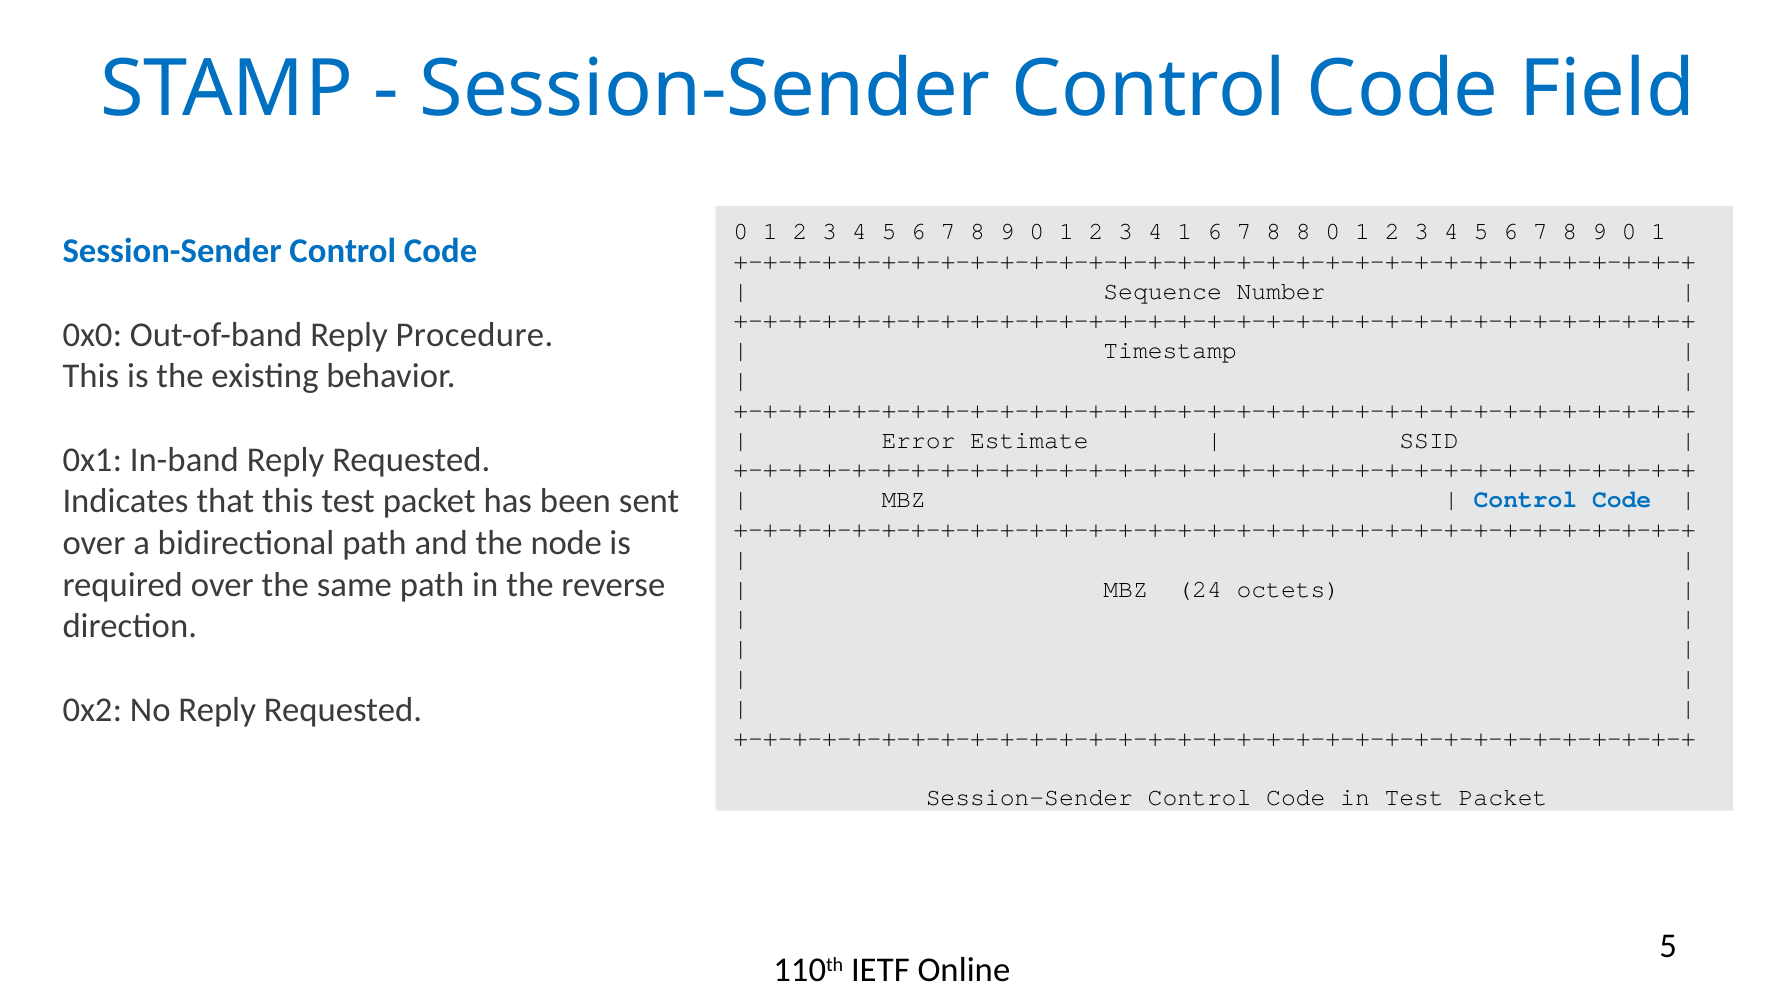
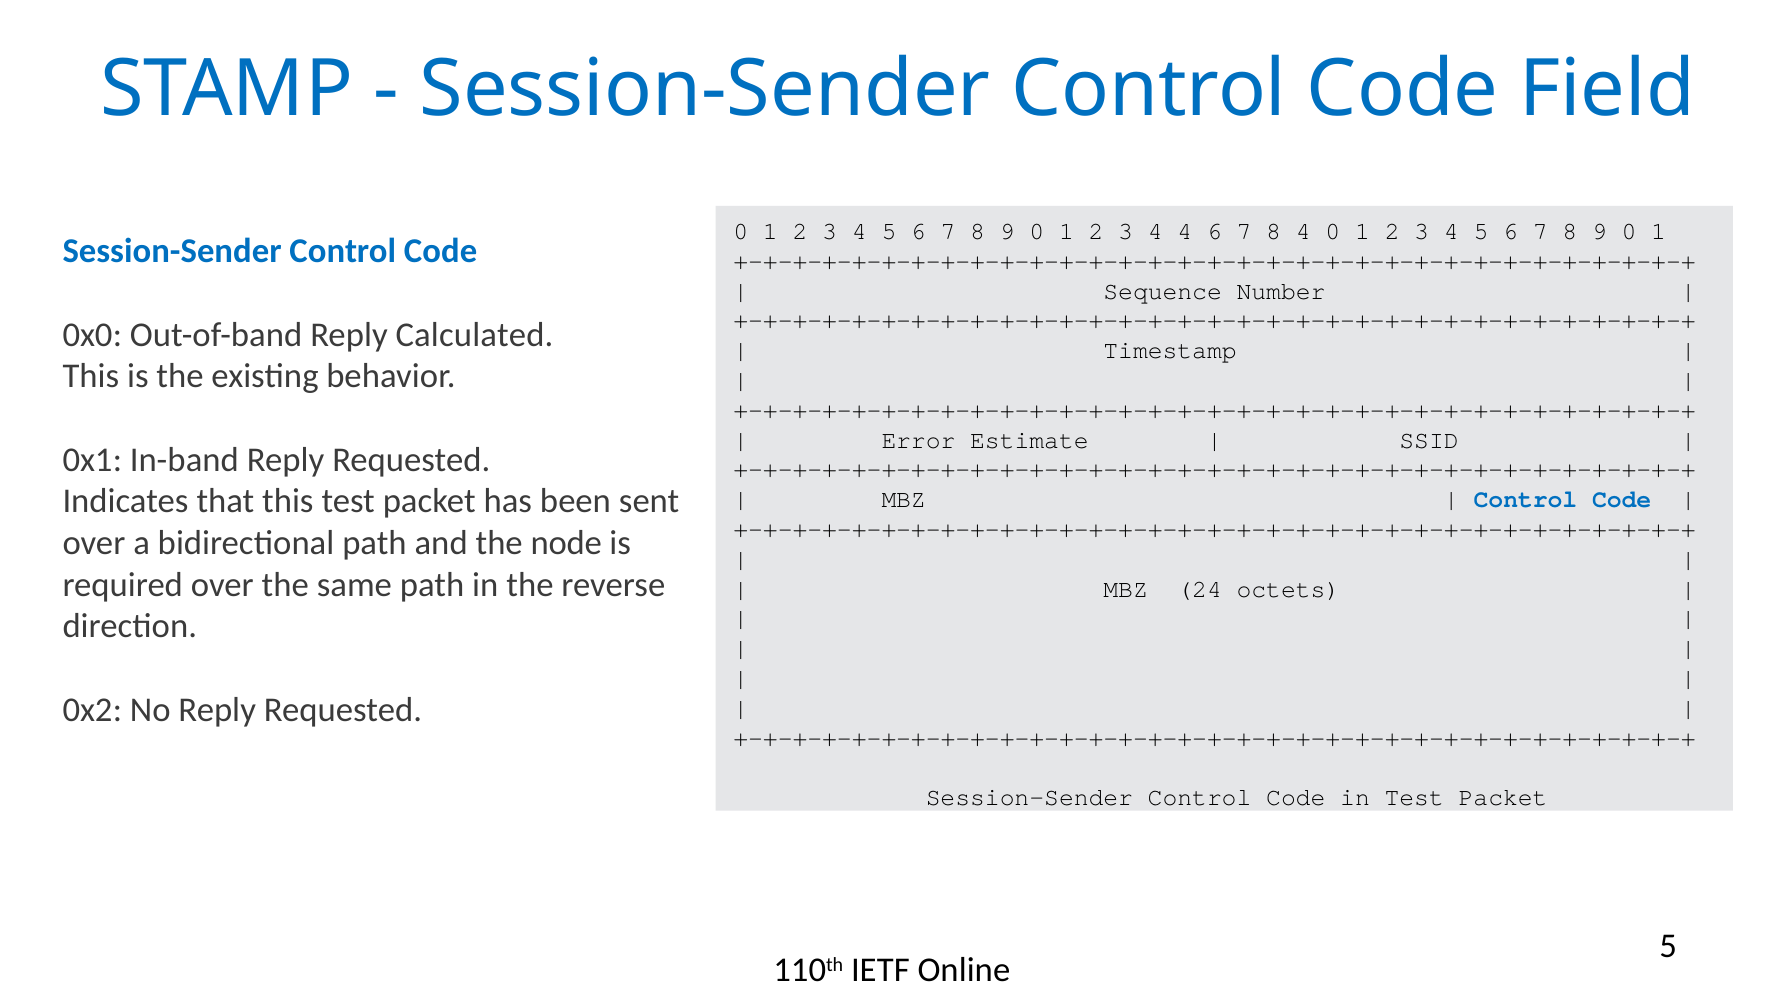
4 1: 1 -> 4
8 8: 8 -> 4
Procedure: Procedure -> Calculated
